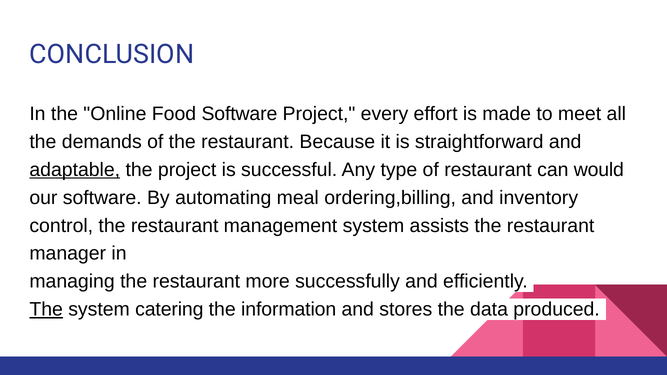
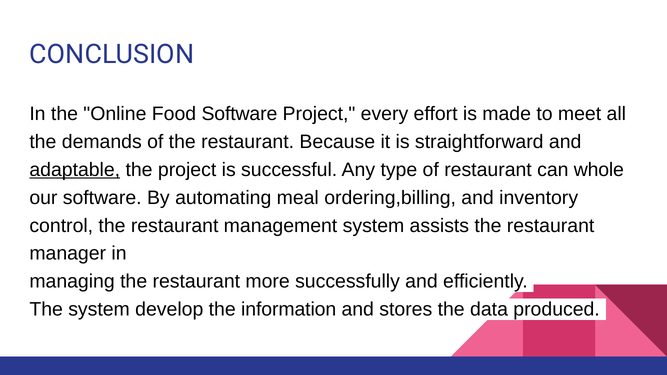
would: would -> whole
The at (46, 310) underline: present -> none
catering: catering -> develop
